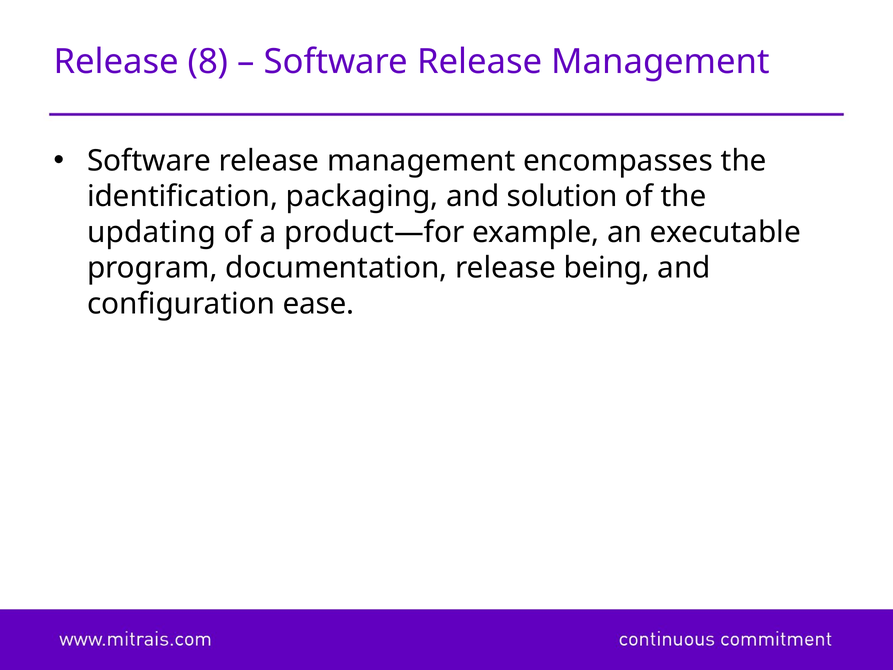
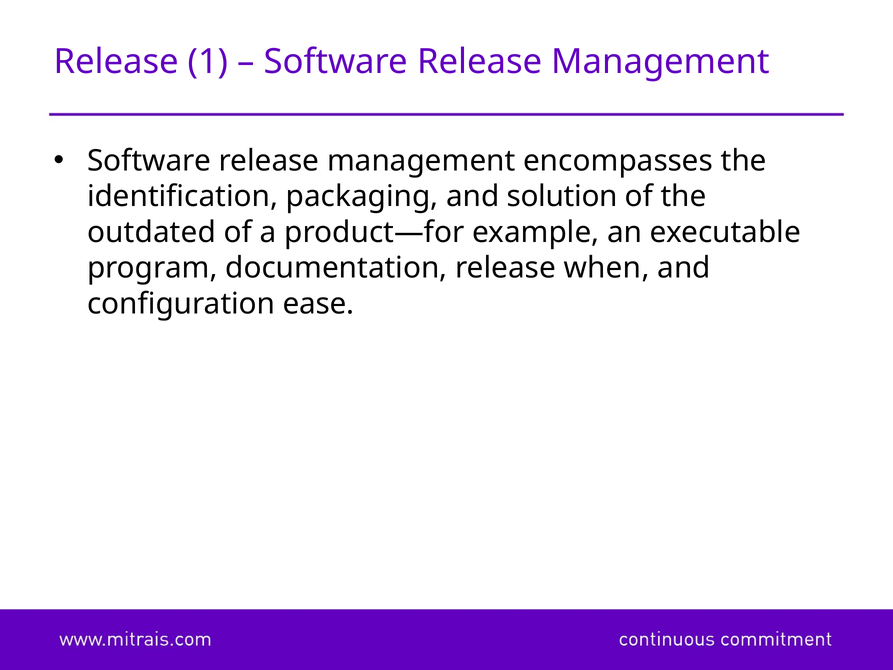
8: 8 -> 1
updating: updating -> outdated
being: being -> when
